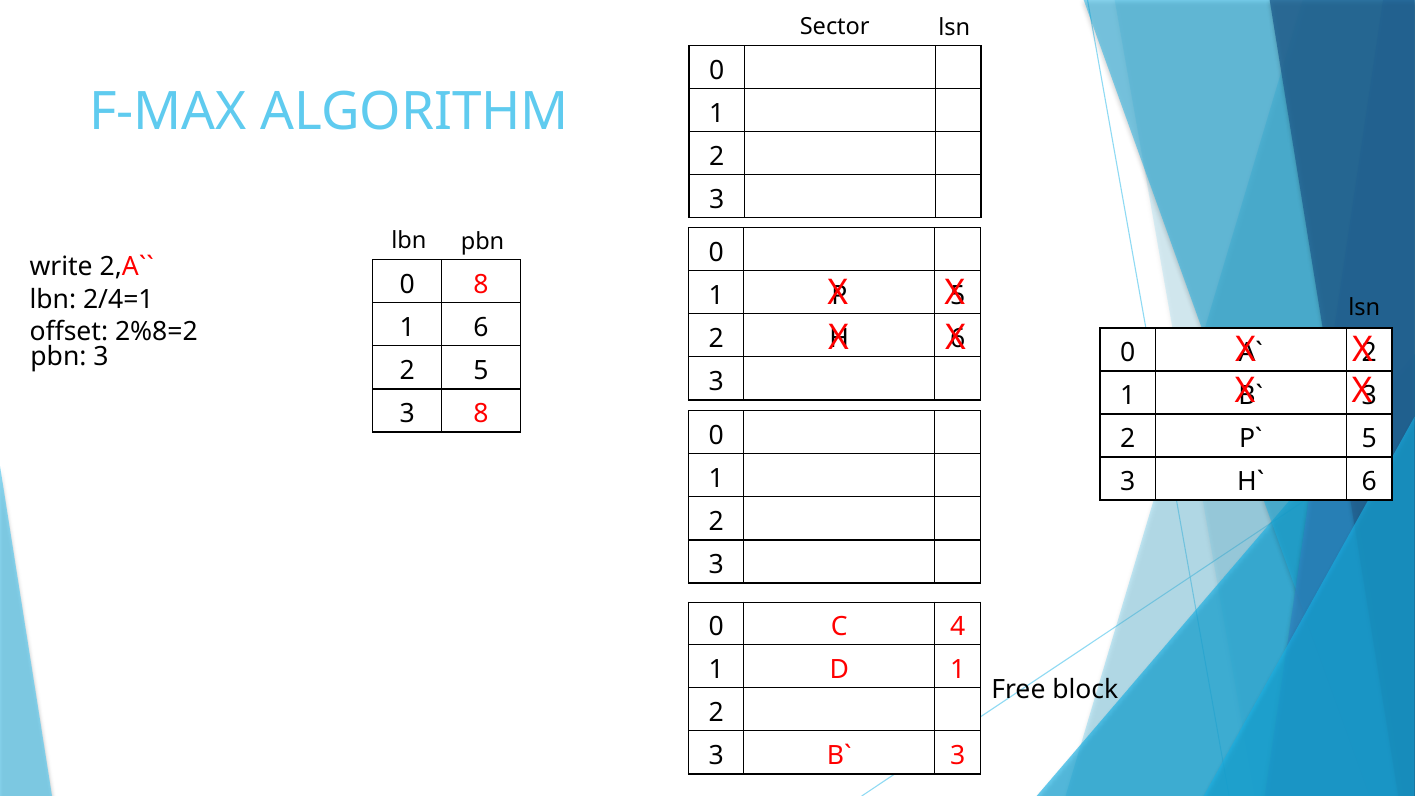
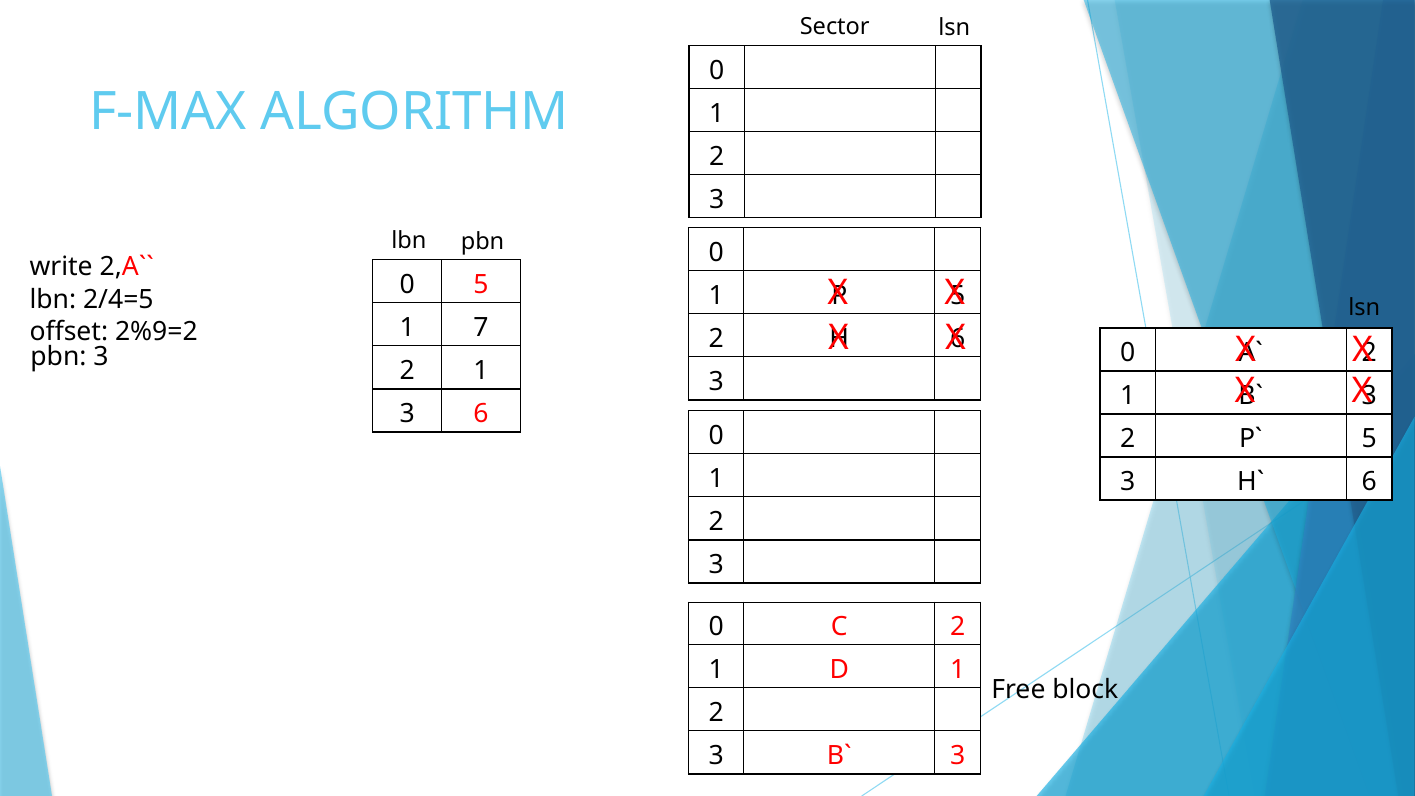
0 8: 8 -> 5
2/4=1: 2/4=1 -> 2/4=5
1 6: 6 -> 7
2%8=2: 2%8=2 -> 2%9=2
5 at (481, 371): 5 -> 1
3 8: 8 -> 6
C 4: 4 -> 2
